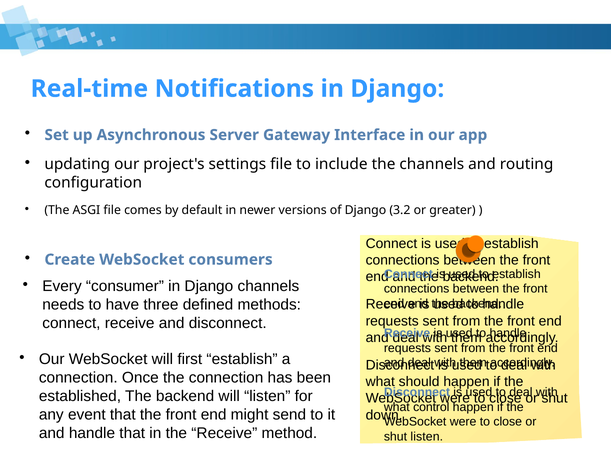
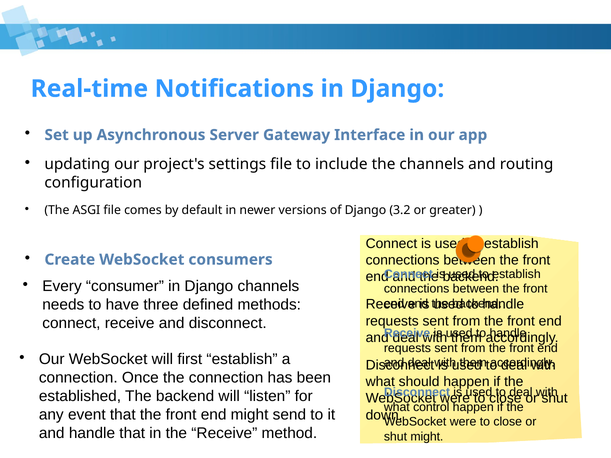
shut listen: listen -> might
